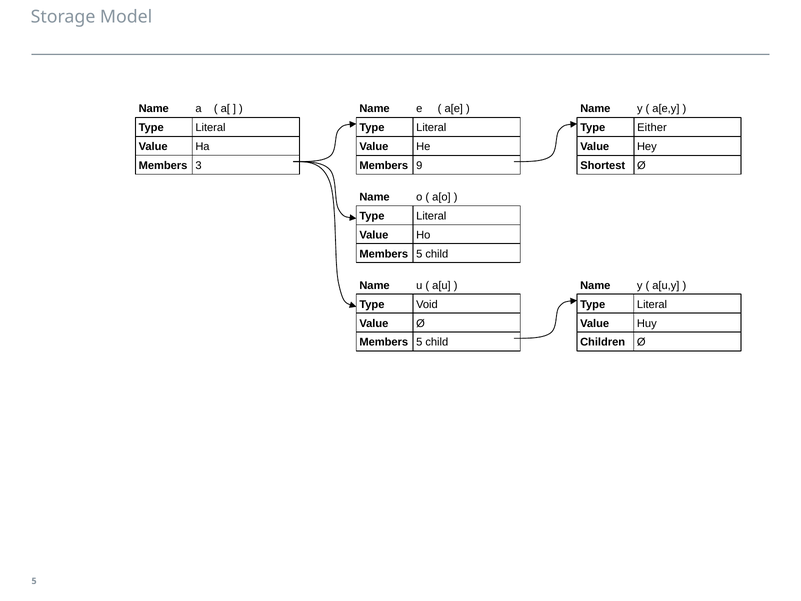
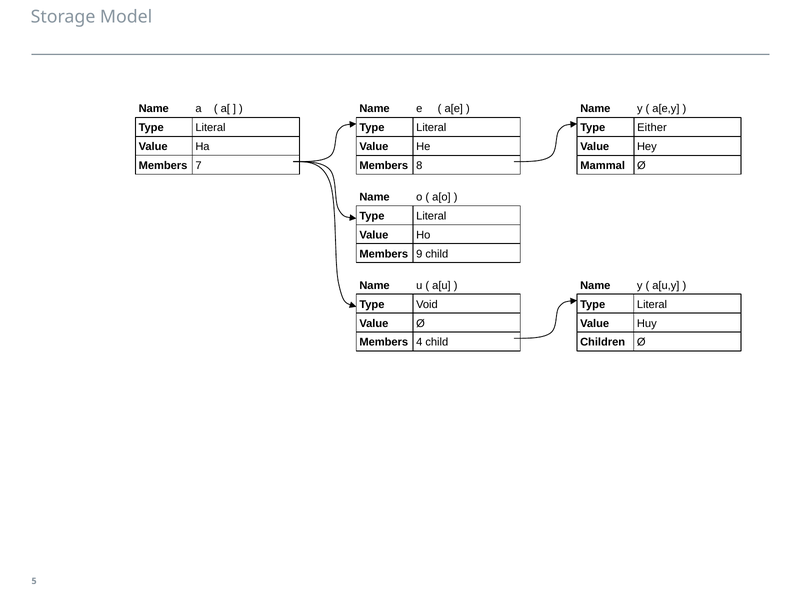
3: 3 -> 7
9: 9 -> 8
Shortest: Shortest -> Mammal
5 at (419, 254): 5 -> 9
5 at (419, 342): 5 -> 4
